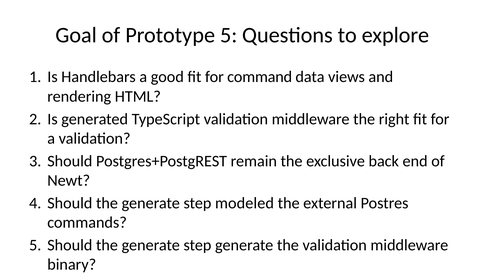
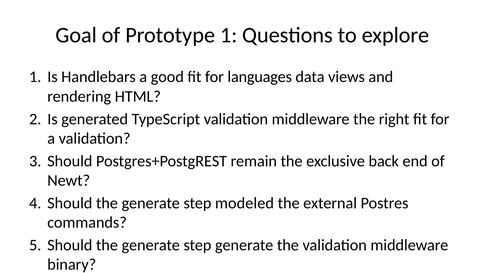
Prototype 5: 5 -> 1
command: command -> languages
